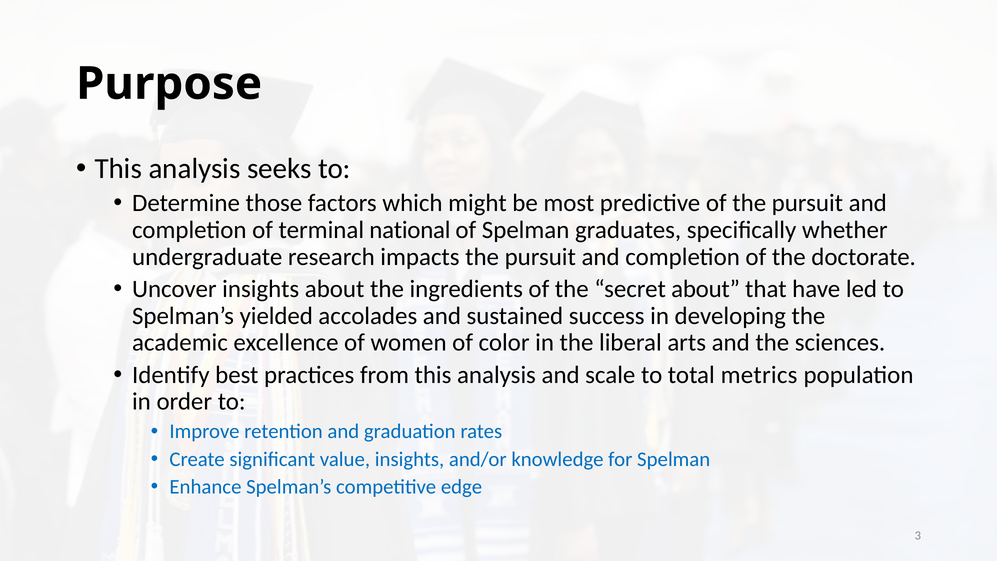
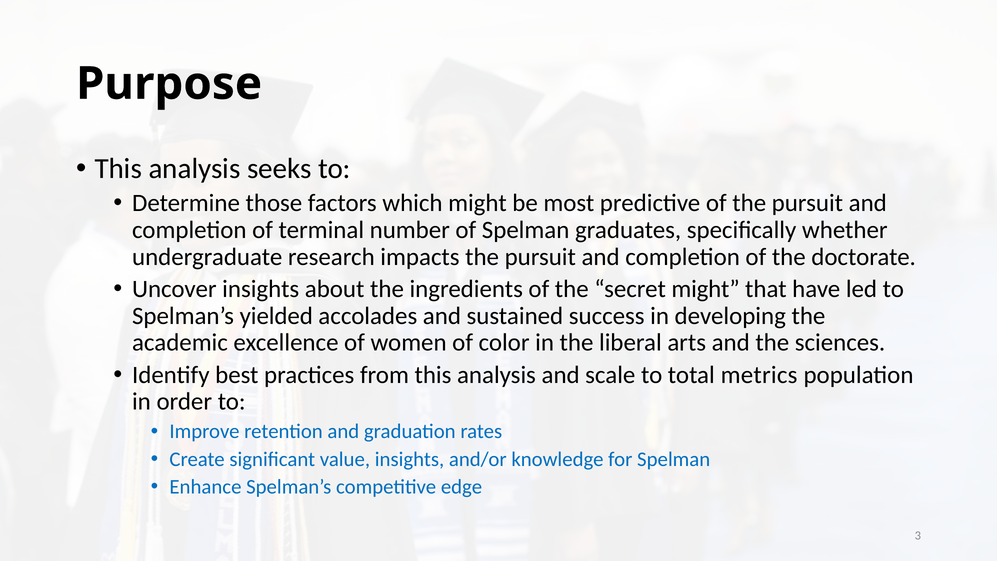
national: national -> number
secret about: about -> might
